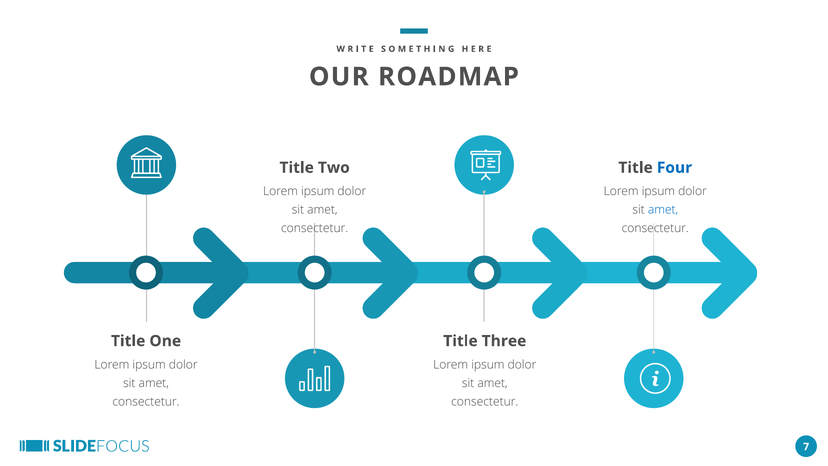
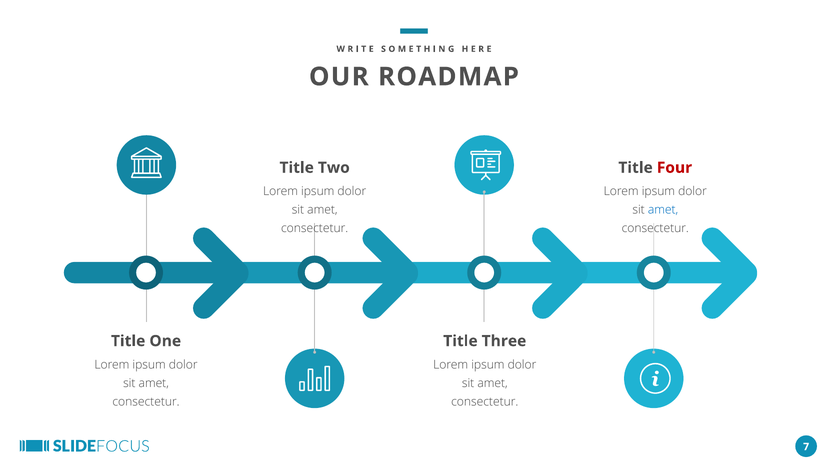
Four colour: blue -> red
